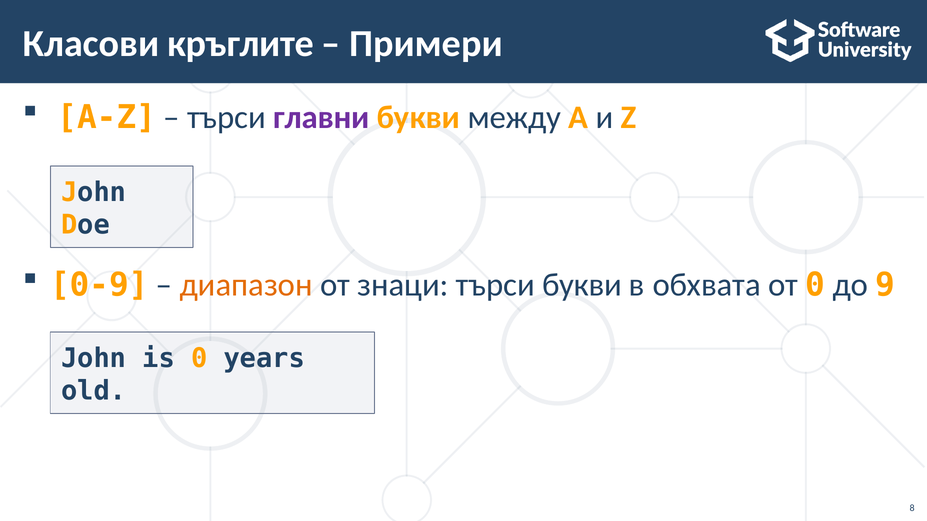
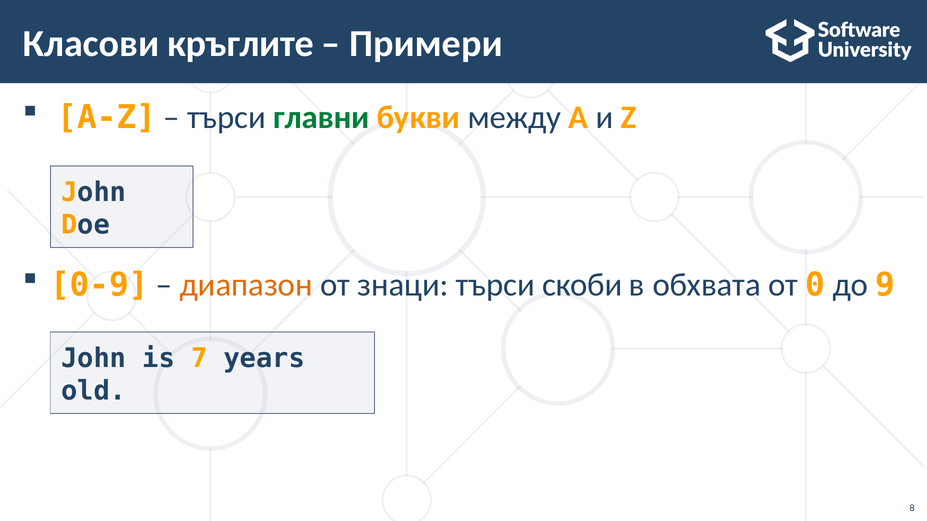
главни colour: purple -> green
търси букви: букви -> скоби
is 0: 0 -> 7
